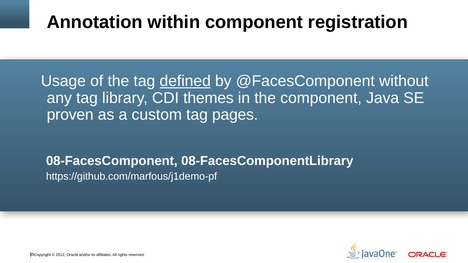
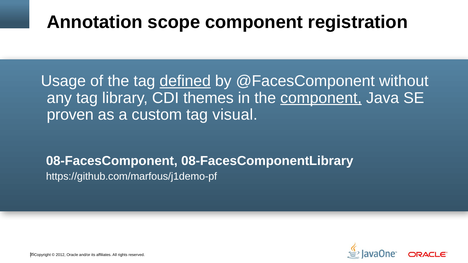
within: within -> scope
component at (321, 98) underline: none -> present
pages: pages -> visual
